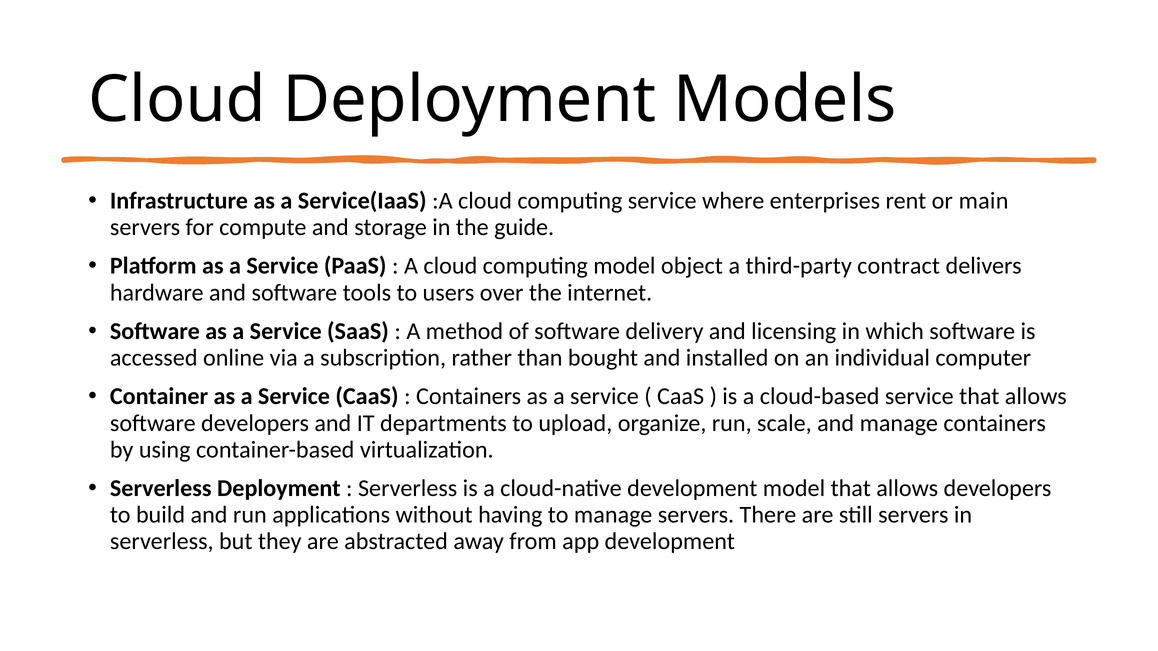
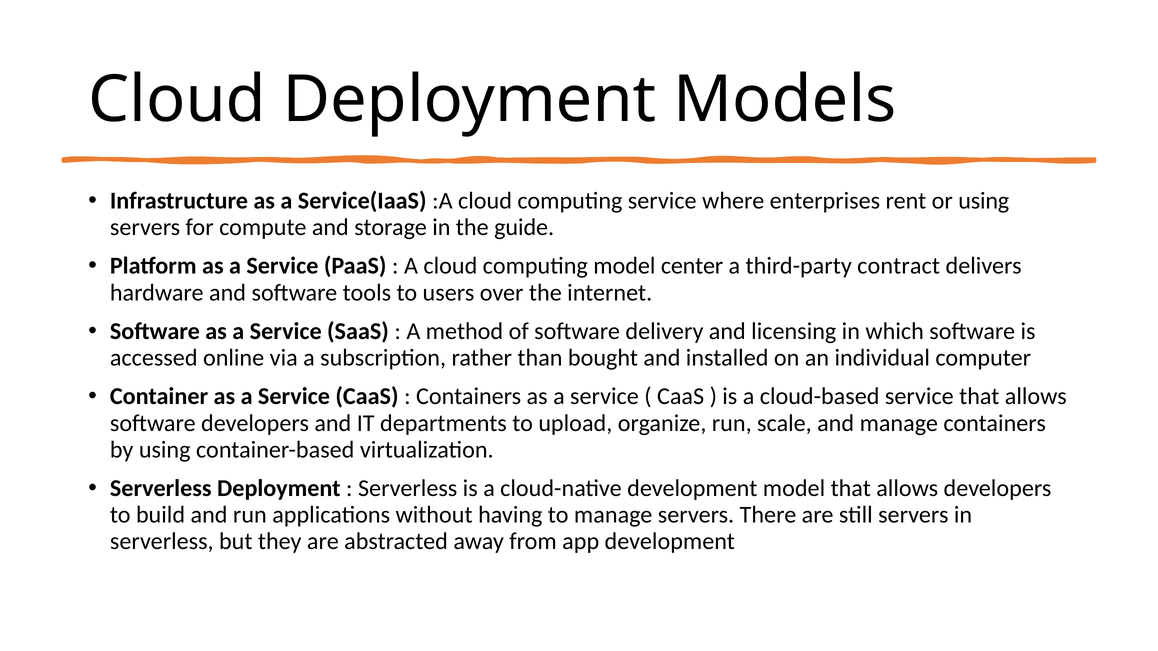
or main: main -> using
object: object -> center
